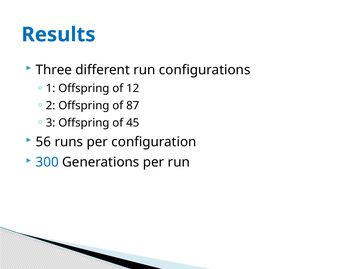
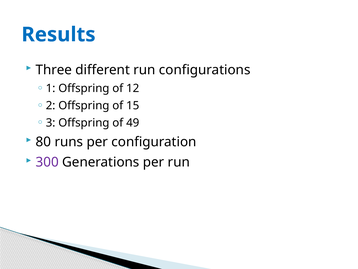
87: 87 -> 15
45: 45 -> 49
56: 56 -> 80
300 colour: blue -> purple
